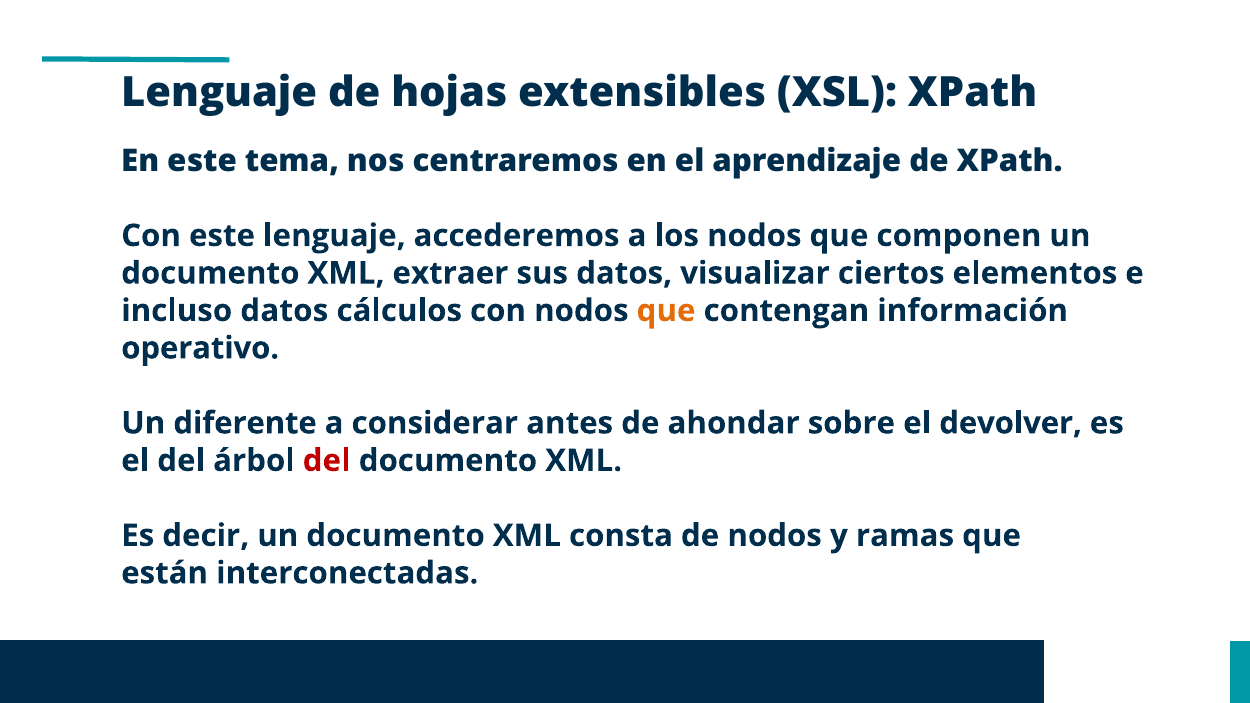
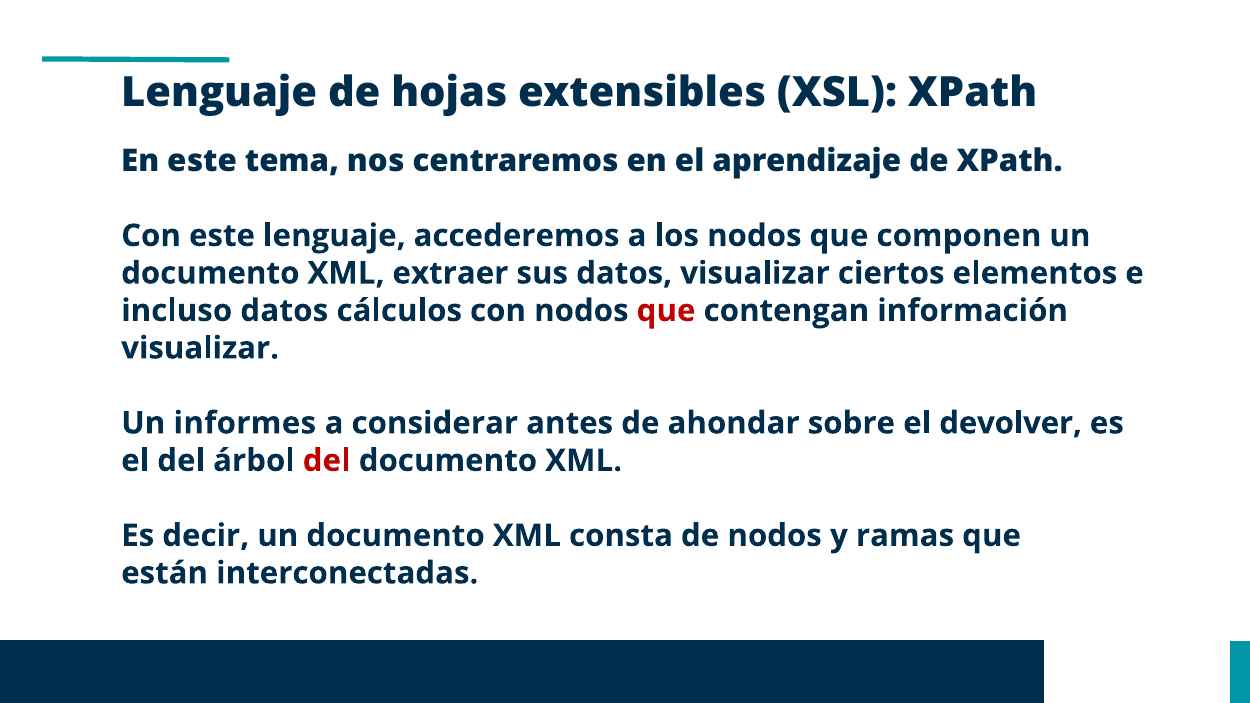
que at (666, 311) colour: orange -> red
operativo at (200, 348): operativo -> visualizar
diferente: diferente -> informes
